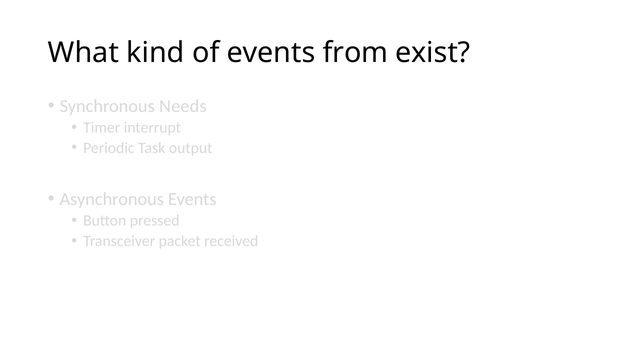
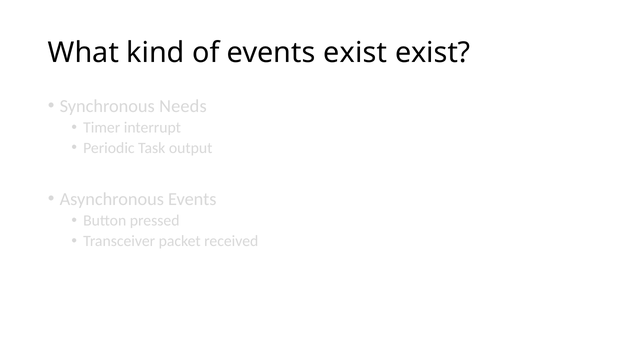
events from: from -> exist
